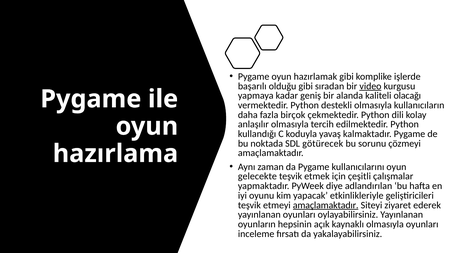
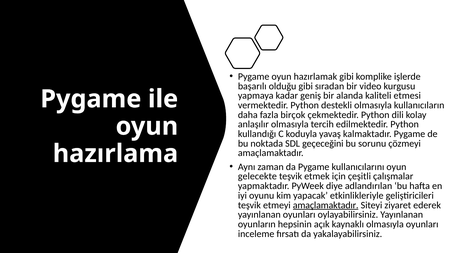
video underline: present -> none
olacağı: olacağı -> etmesi
götürecek: götürecek -> geçeceğini
